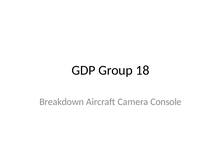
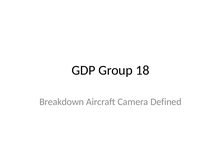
Console: Console -> Defined
